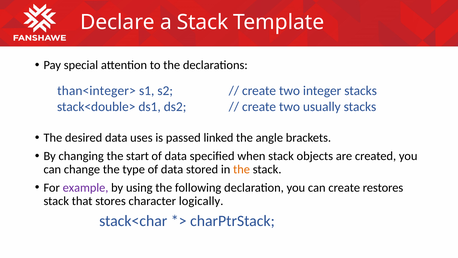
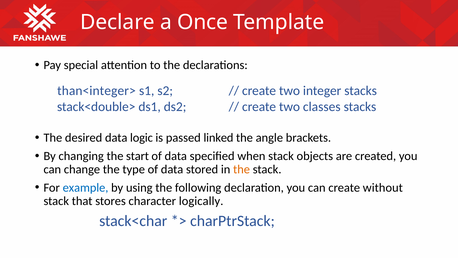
a Stack: Stack -> Once
usually: usually -> classes
uses: uses -> logic
example colour: purple -> blue
restores: restores -> without
